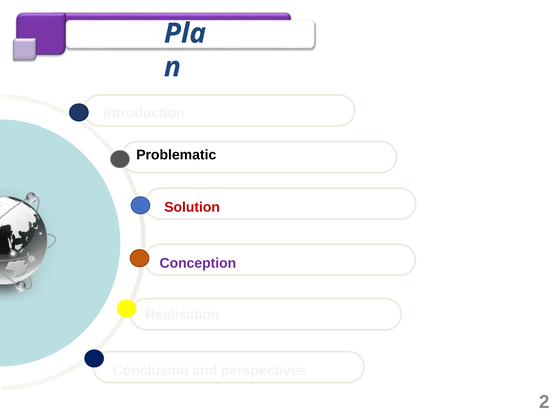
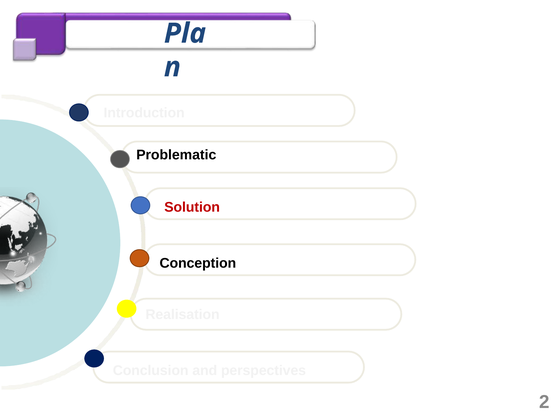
Conception colour: purple -> black
